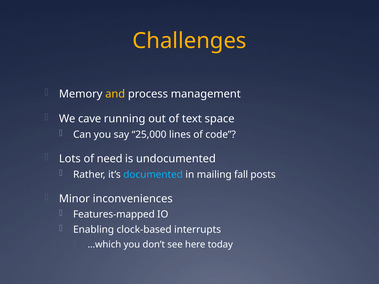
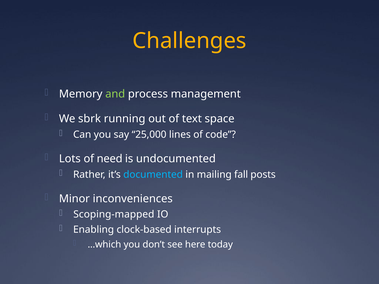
and colour: yellow -> light green
cave: cave -> sbrk
Features-mapped: Features-mapped -> Scoping-mapped
